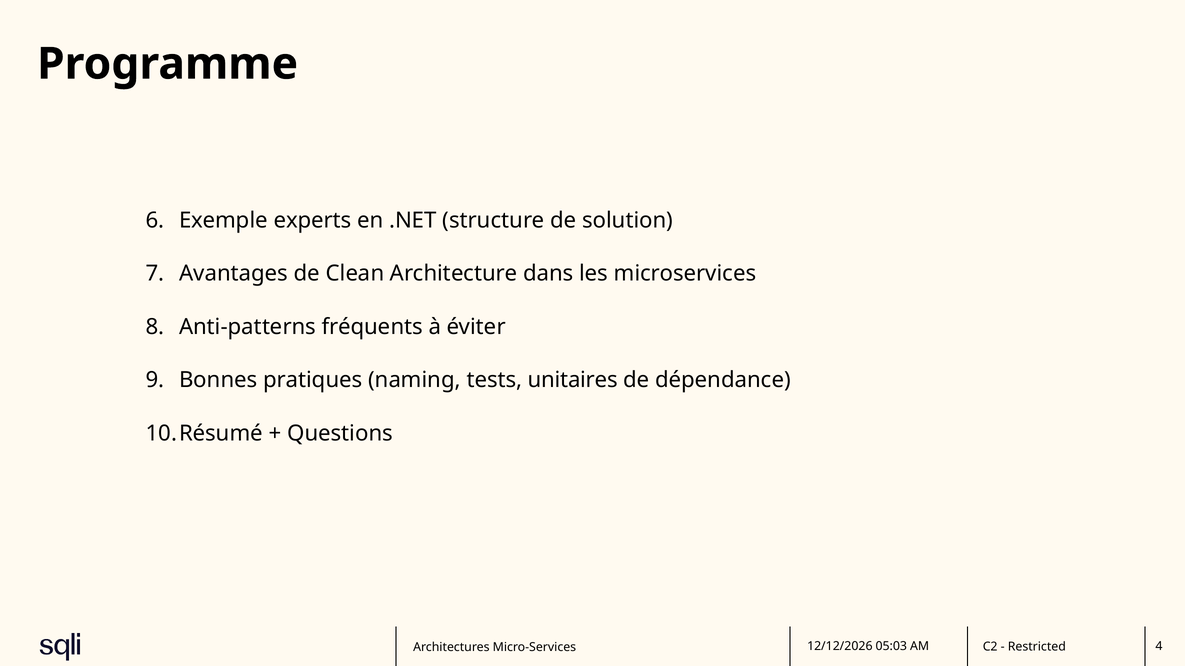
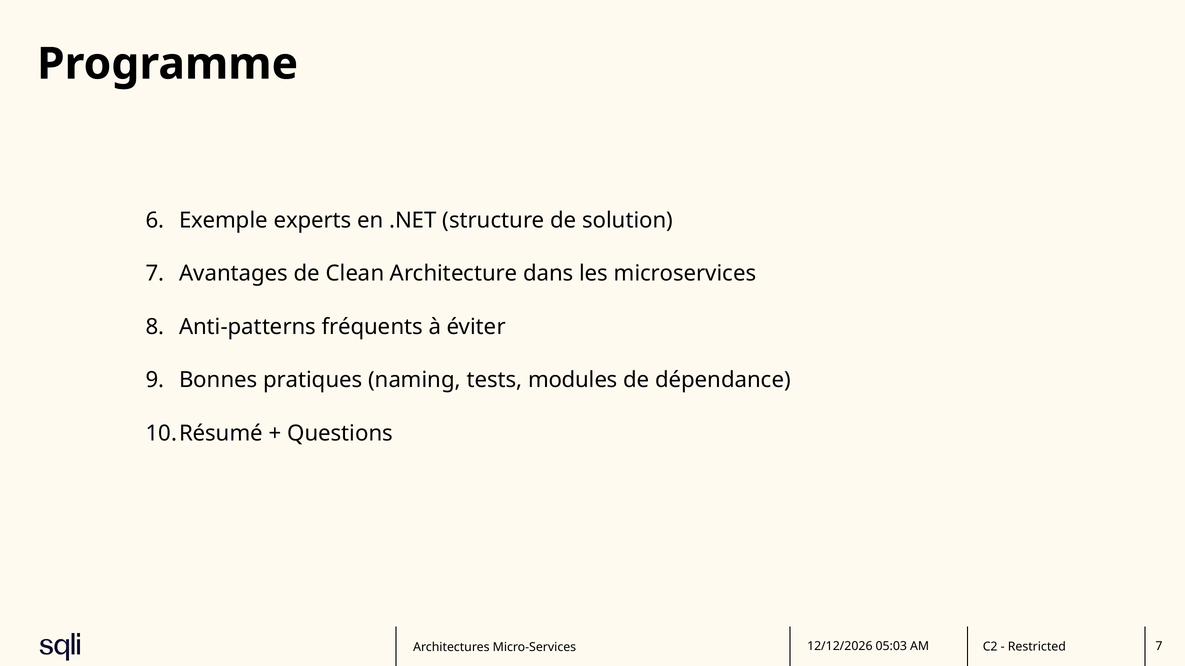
unitaires: unitaires -> modules
Micro-Services 4: 4 -> 7
